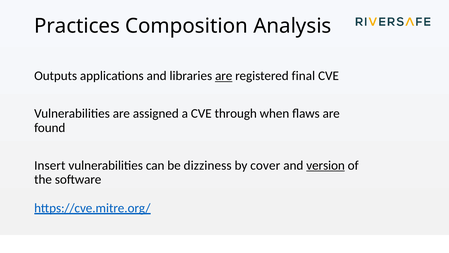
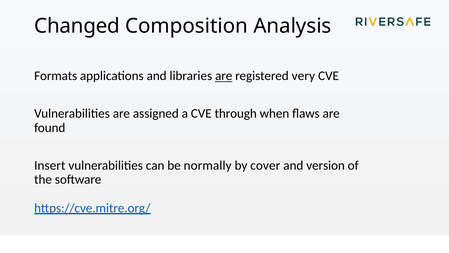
Practices: Practices -> Changed
Outputs: Outputs -> Formats
final: final -> very
dizziness: dizziness -> normally
version underline: present -> none
